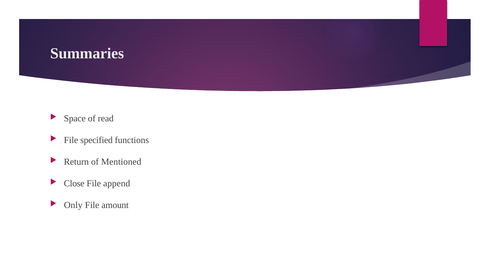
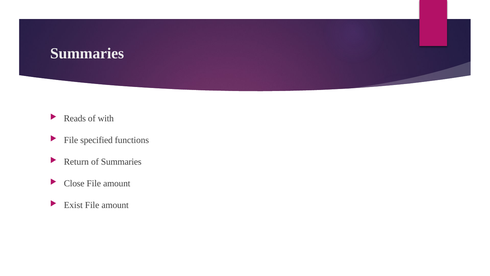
Space: Space -> Reads
read: read -> with
of Mentioned: Mentioned -> Summaries
append at (117, 183): append -> amount
Only: Only -> Exist
